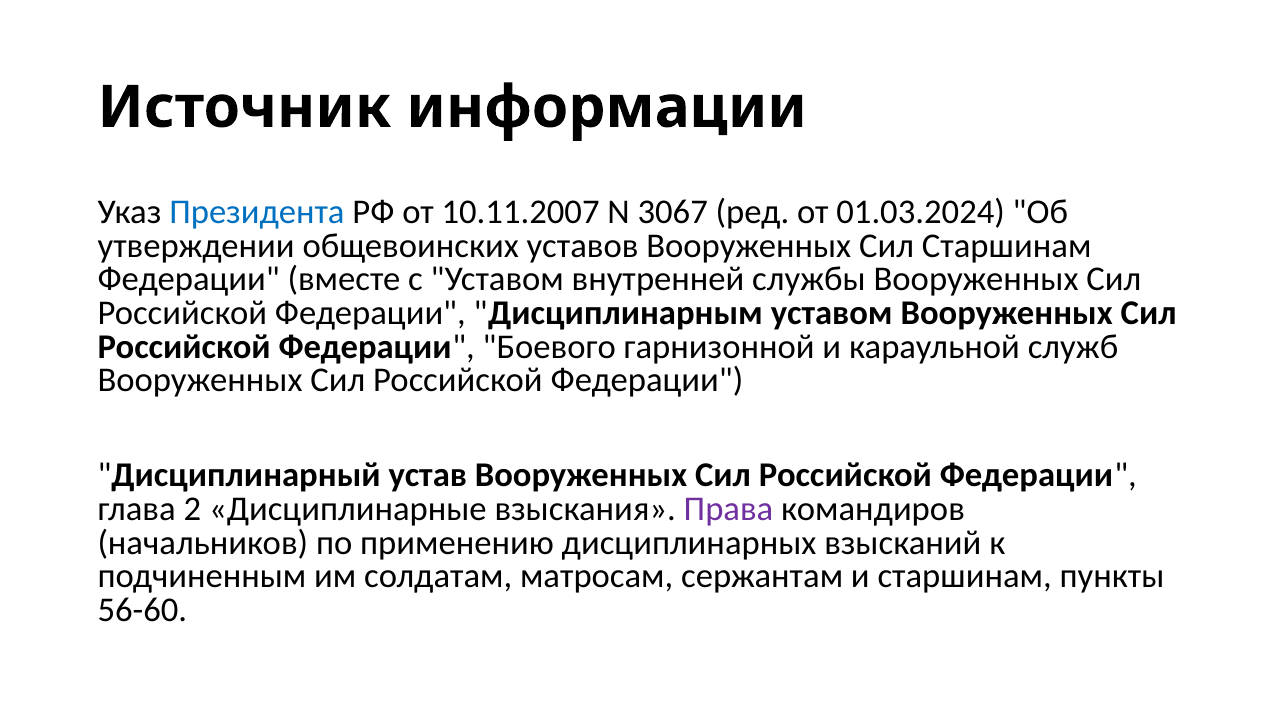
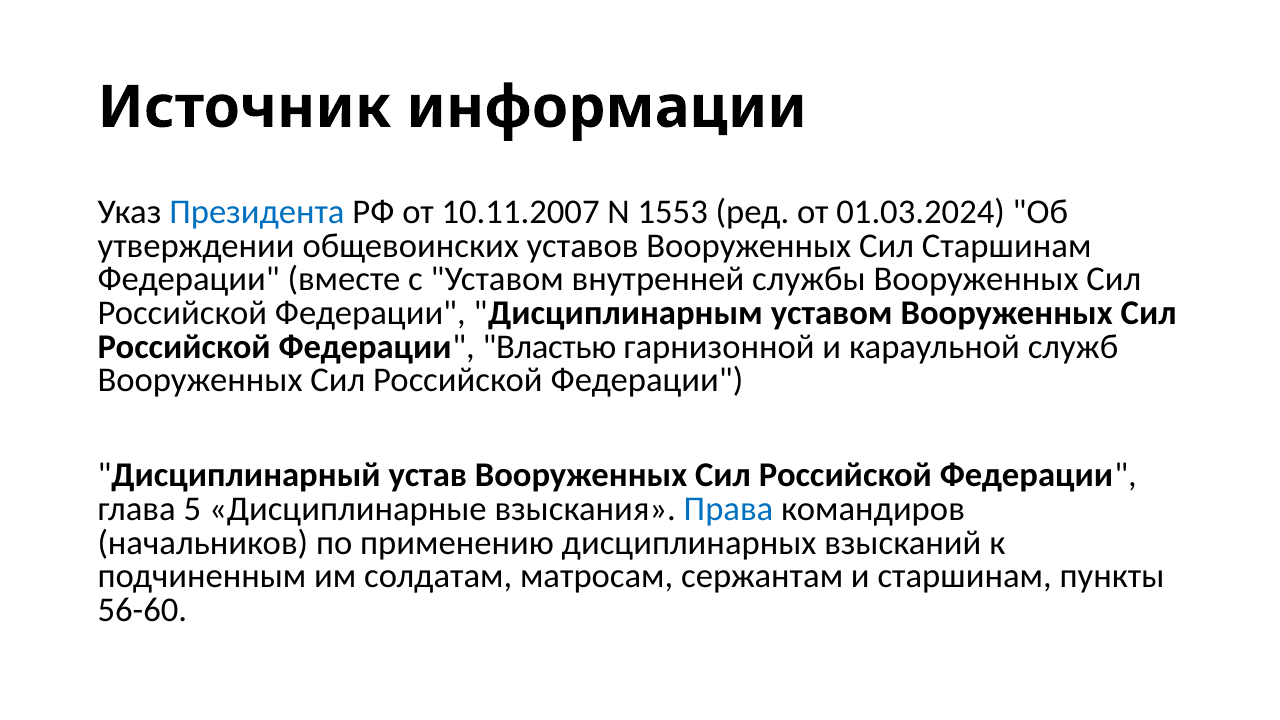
3067: 3067 -> 1553
Боевого: Боевого -> Властью
2: 2 -> 5
Права colour: purple -> blue
